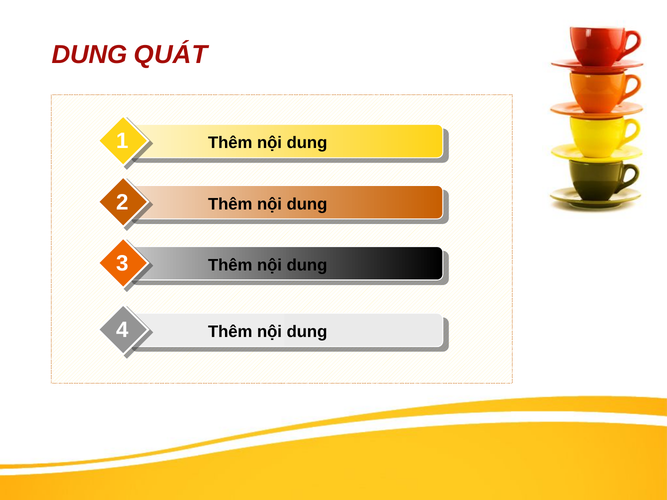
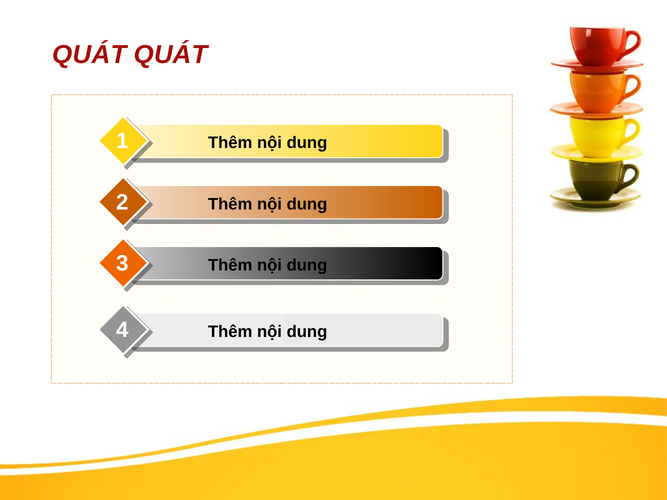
DUNG at (90, 55): DUNG -> QUÁT
